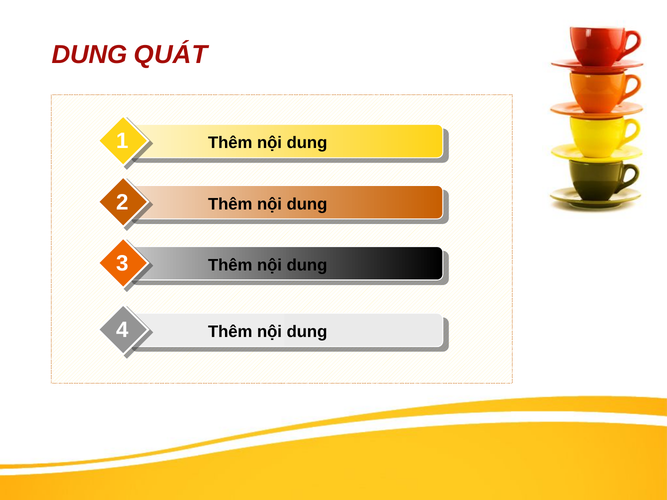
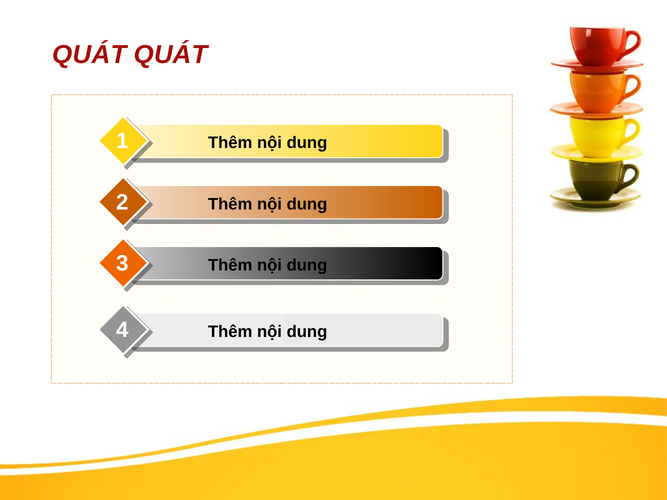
DUNG at (90, 55): DUNG -> QUÁT
